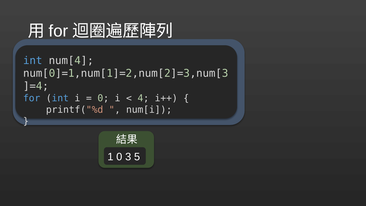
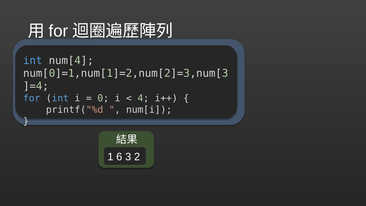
1 0: 0 -> 6
5: 5 -> 2
